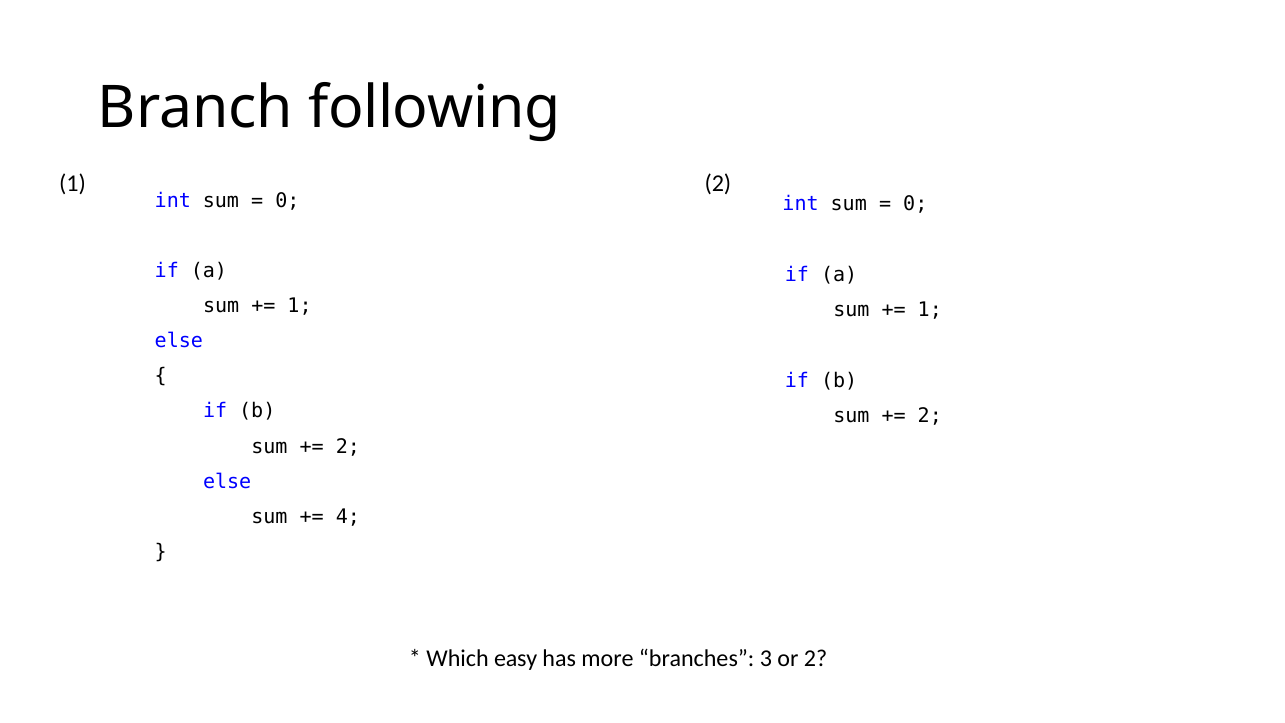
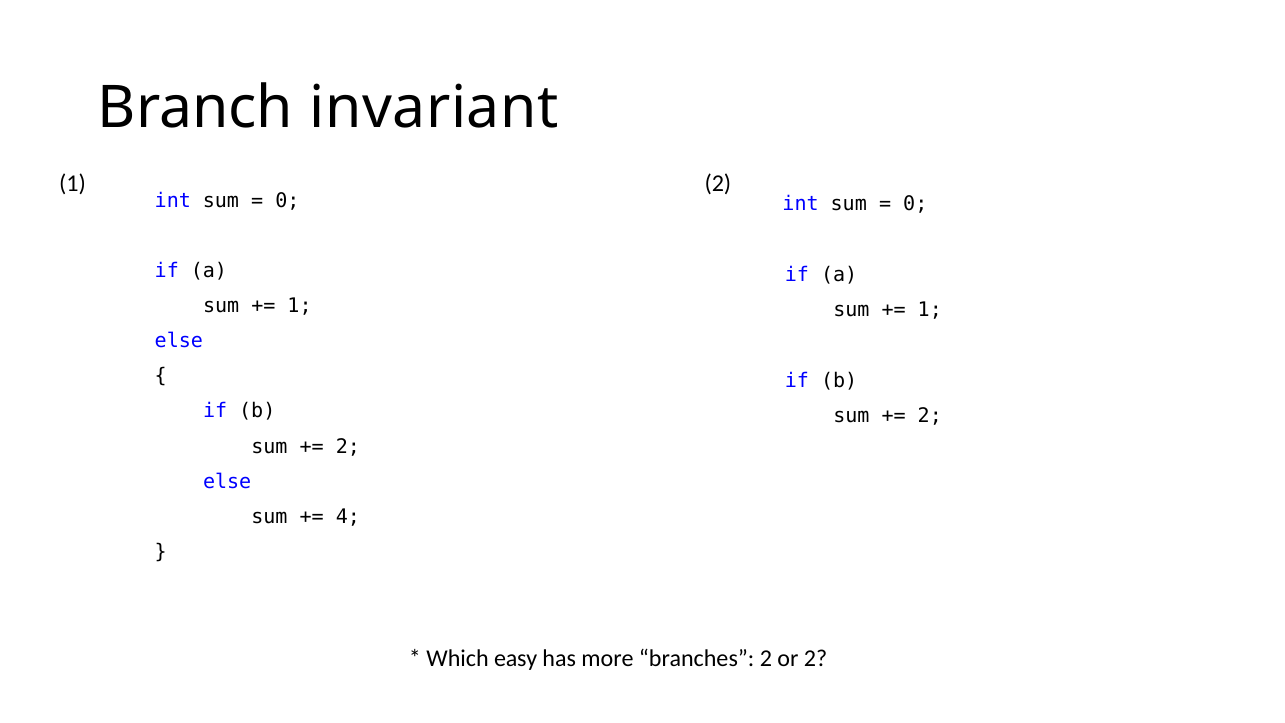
following: following -> invariant
branches 3: 3 -> 2
